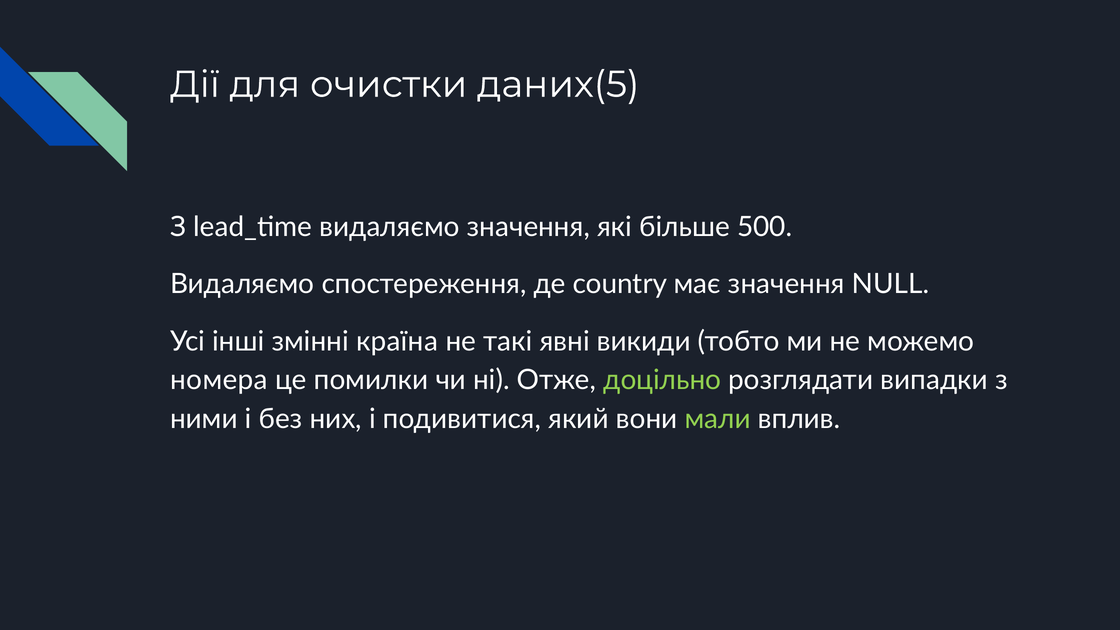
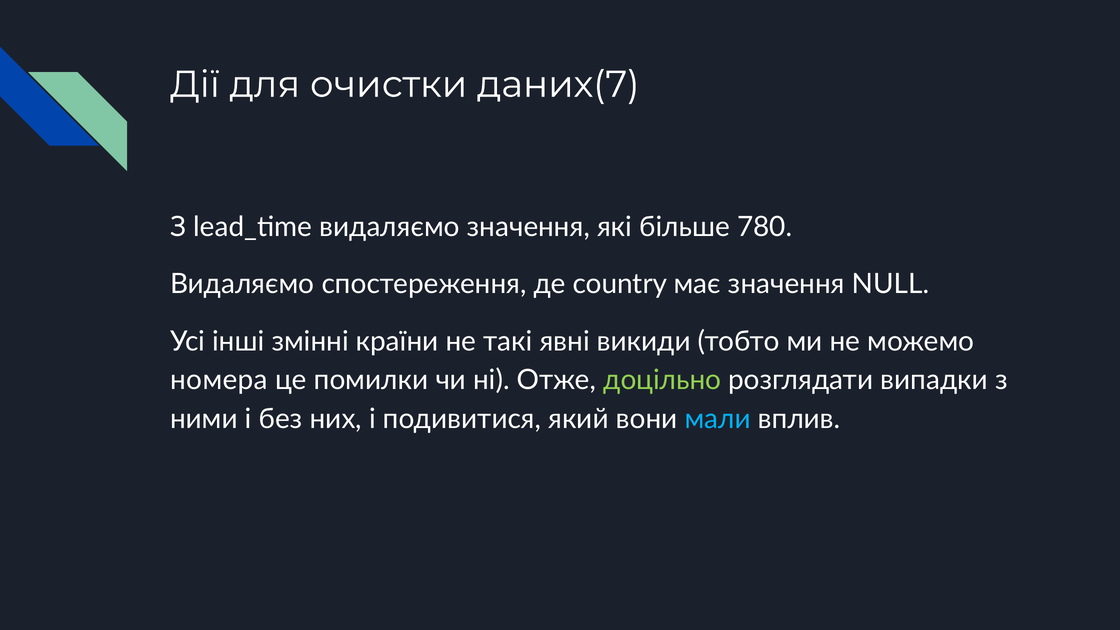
даних(5: даних(5 -> даних(7
500: 500 -> 780
країна: країна -> країни
мали colour: light green -> light blue
